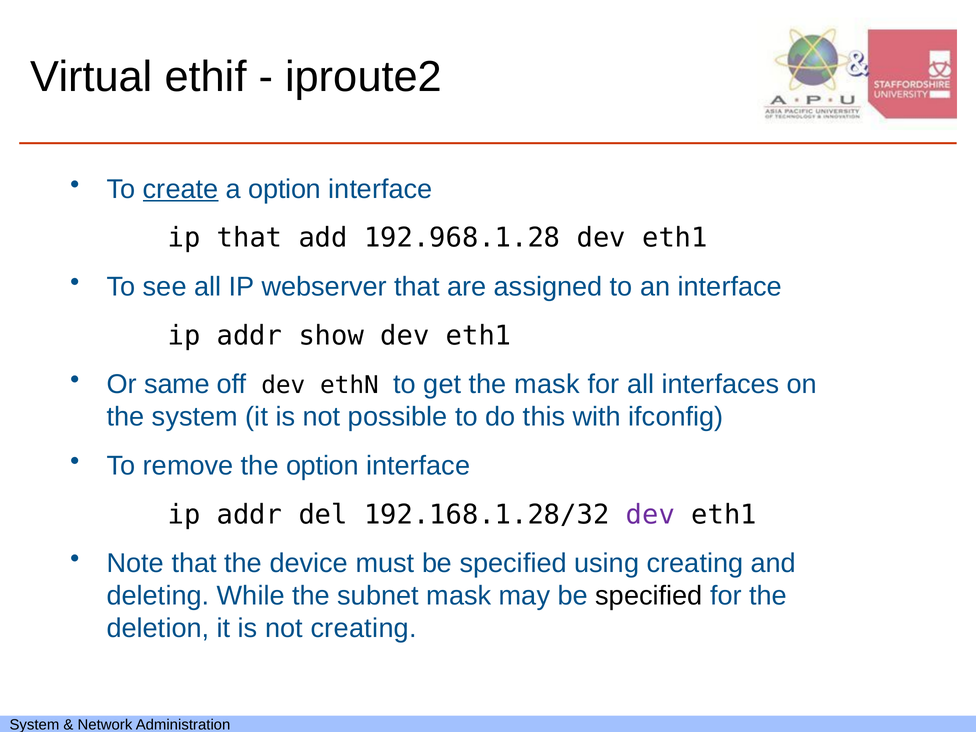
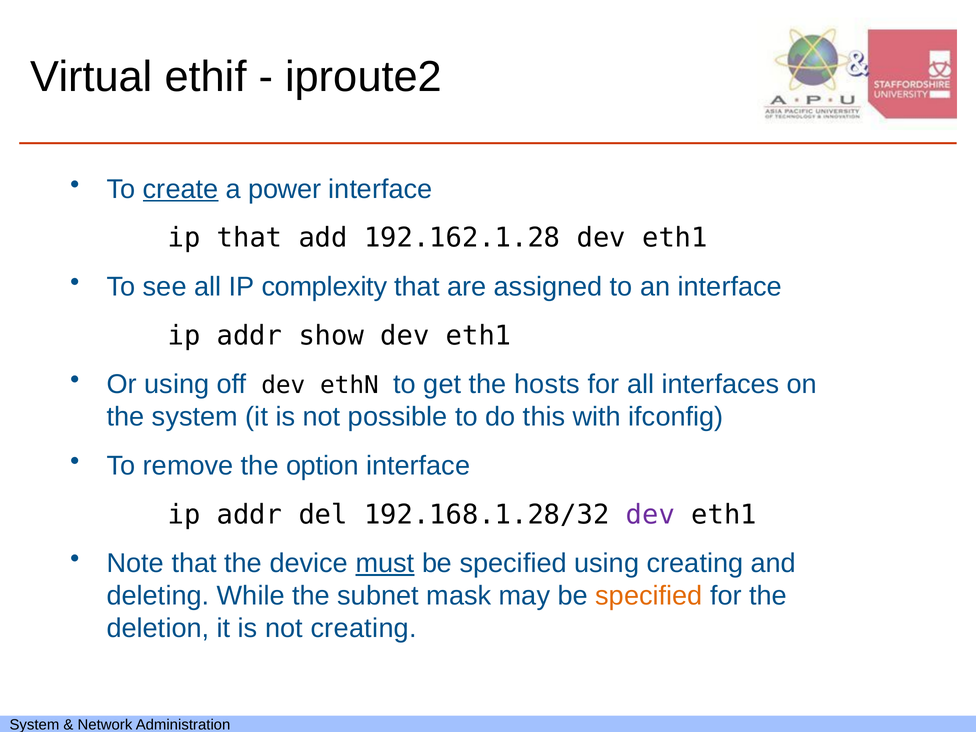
a option: option -> power
192.968.1.28: 192.968.1.28 -> 192.162.1.28
webserver: webserver -> complexity
Or same: same -> using
the mask: mask -> hosts
must underline: none -> present
specified at (649, 596) colour: black -> orange
